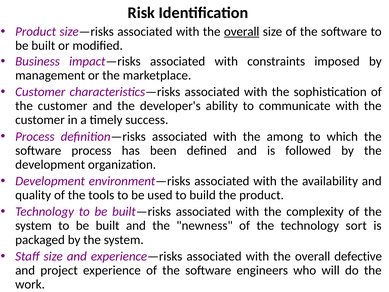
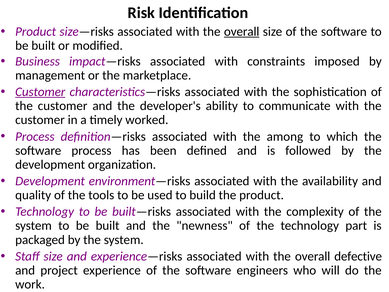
Customer at (40, 92) underline: none -> present
success: success -> worked
sort: sort -> part
